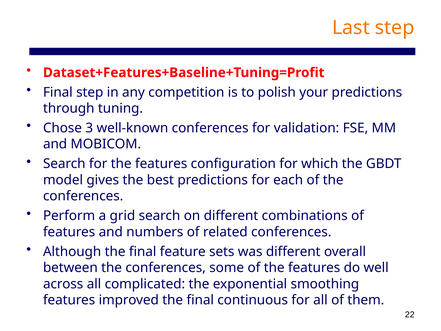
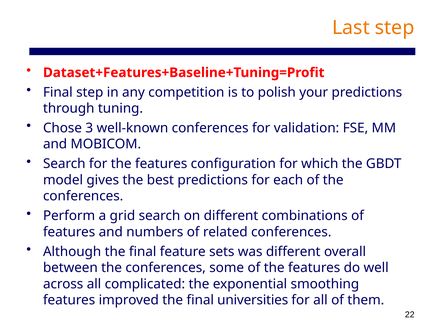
continuous: continuous -> universities
